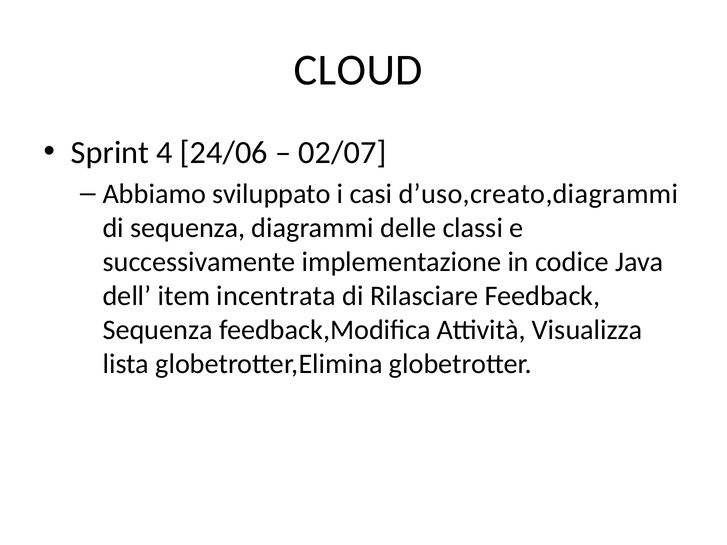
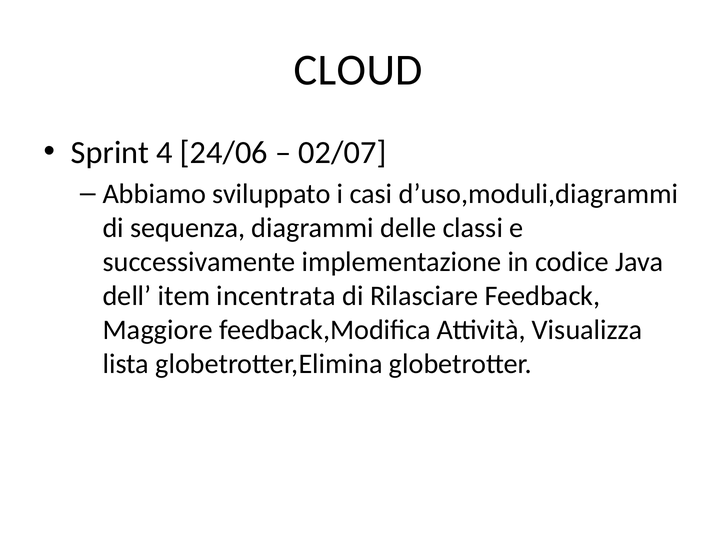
d’uso,creato,diagrammi: d’uso,creato,diagrammi -> d’uso,moduli,diagrammi
Sequenza at (158, 330): Sequenza -> Maggiore
